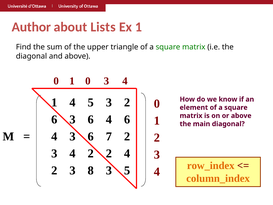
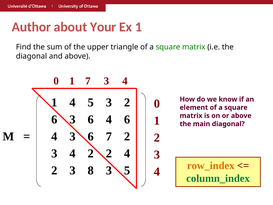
Lists: Lists -> Your
1 0: 0 -> 7
column_index colour: orange -> green
